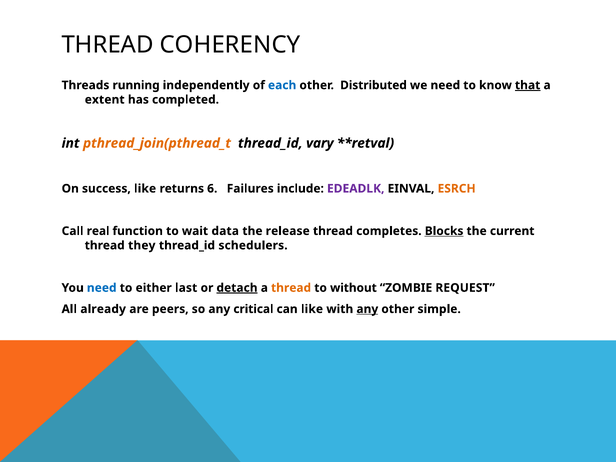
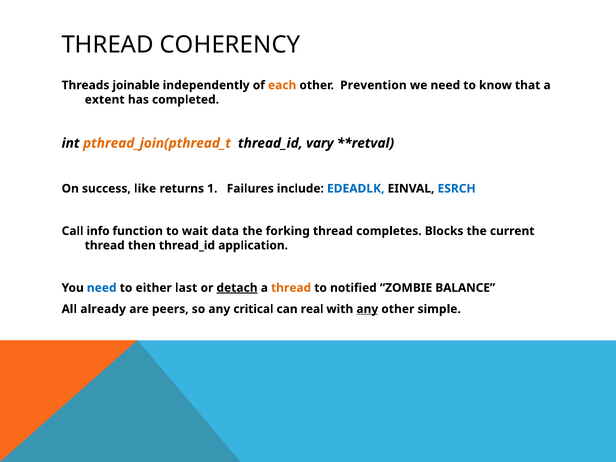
running: running -> joinable
each colour: blue -> orange
Distributed: Distributed -> Prevention
that underline: present -> none
6: 6 -> 1
EDEADLK colour: purple -> blue
ESRCH colour: orange -> blue
real: real -> info
release: release -> forking
Blocks underline: present -> none
they: they -> then
schedulers: schedulers -> application
without: without -> notified
REQUEST: REQUEST -> BALANCE
can like: like -> real
